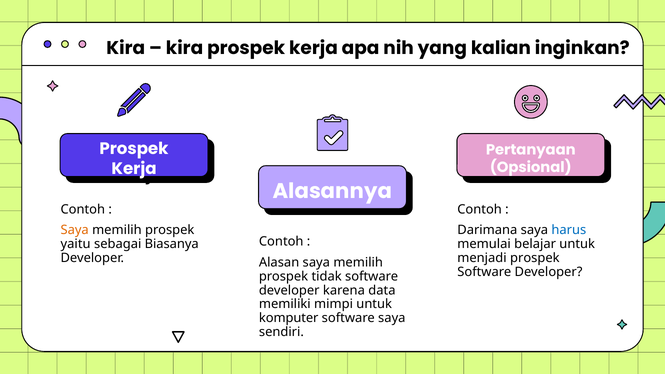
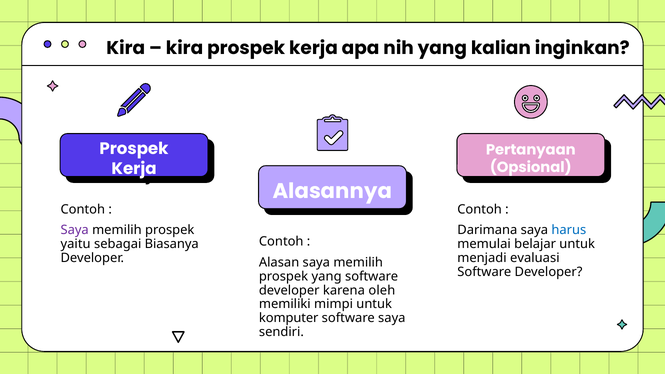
Saya at (75, 230) colour: orange -> purple
menjadi prospek: prospek -> evaluasi
prospek tidak: tidak -> yang
data: data -> oleh
